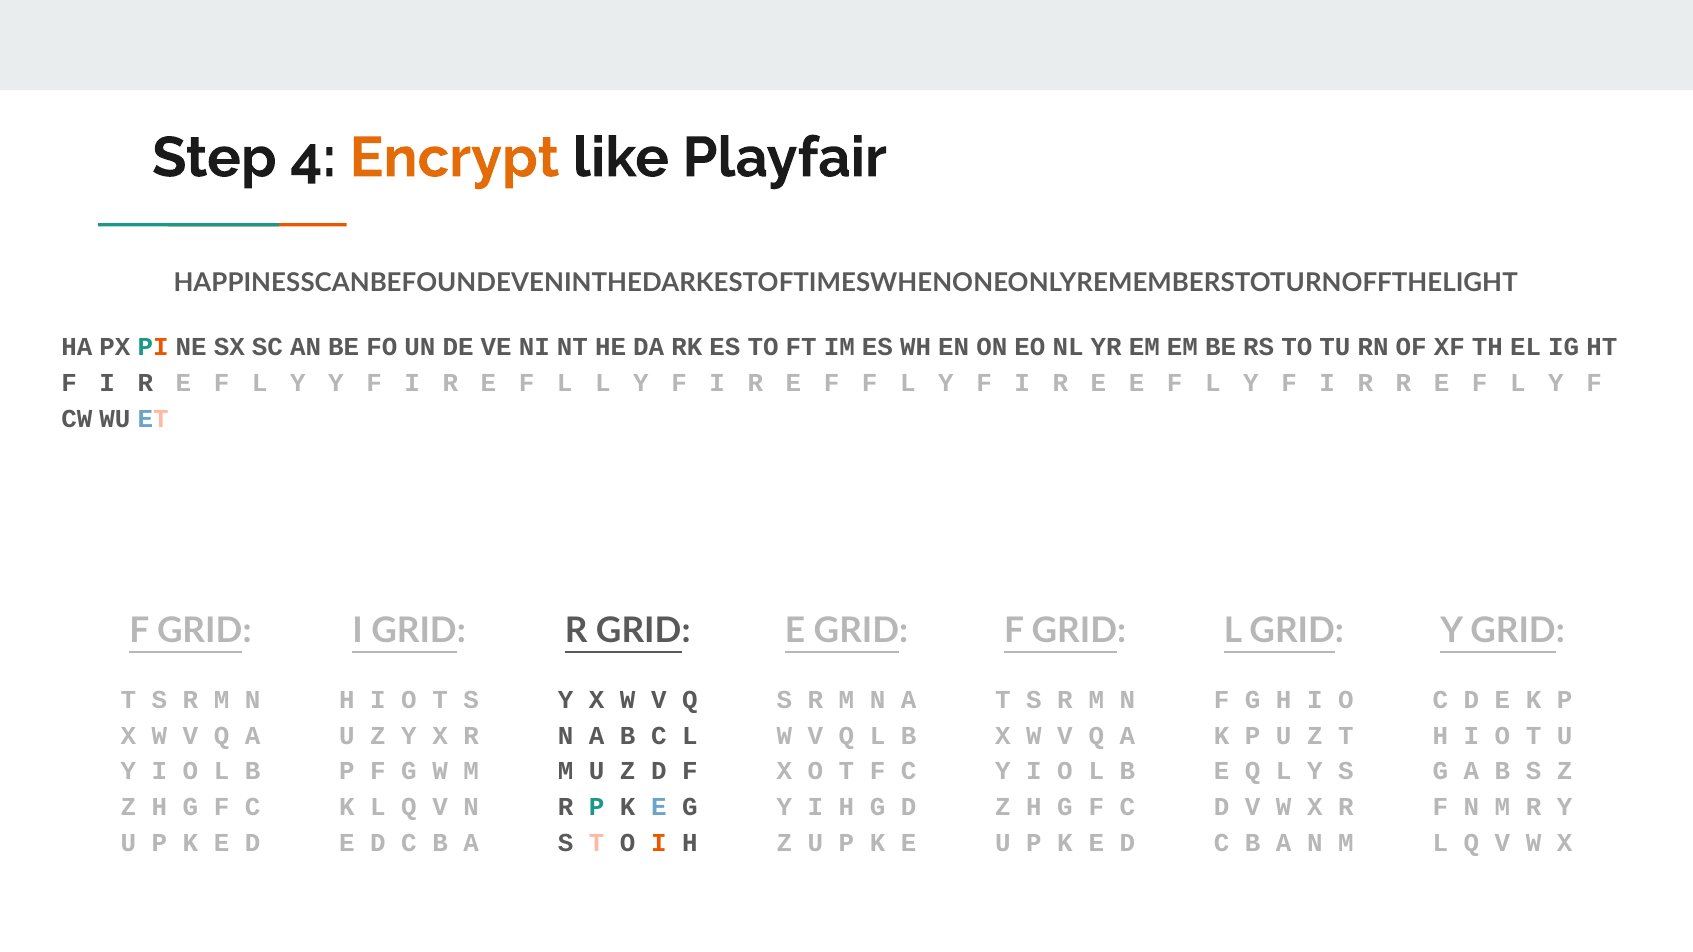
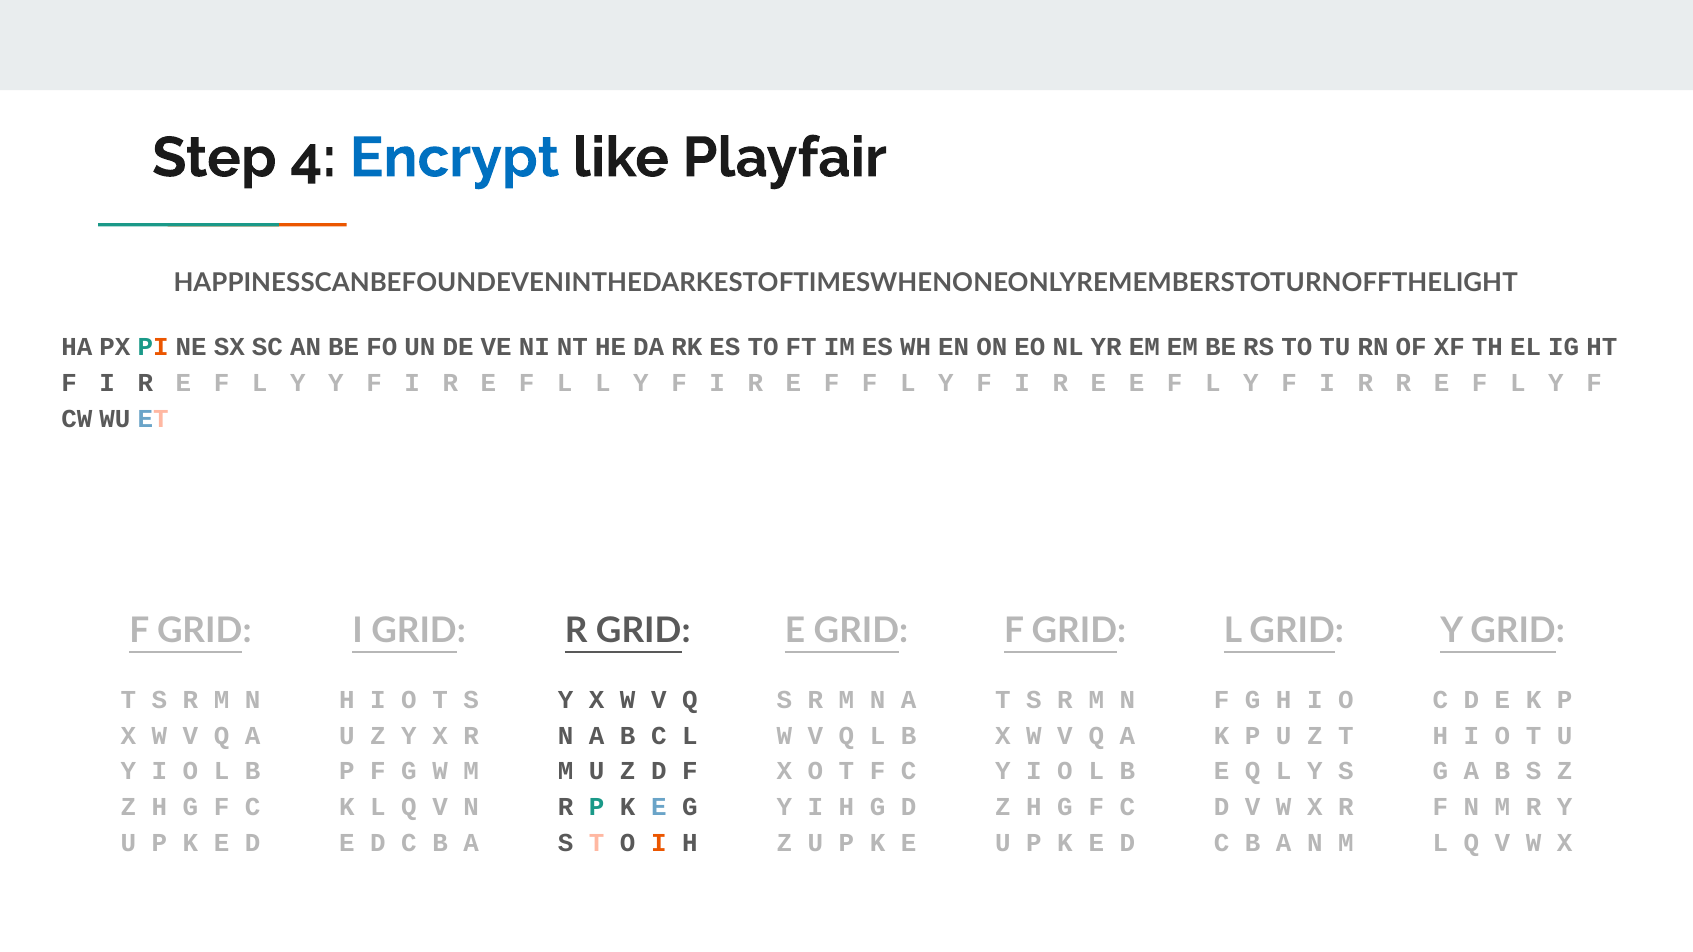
Encrypt colour: orange -> blue
